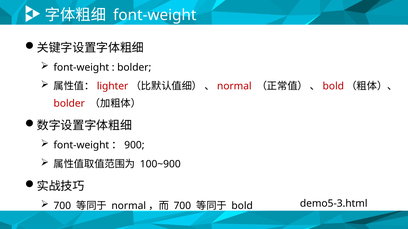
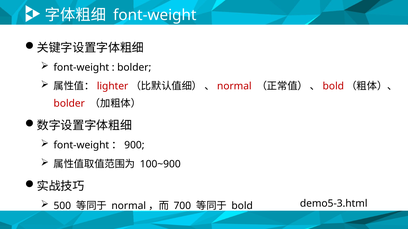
700 at (62, 206): 700 -> 500
